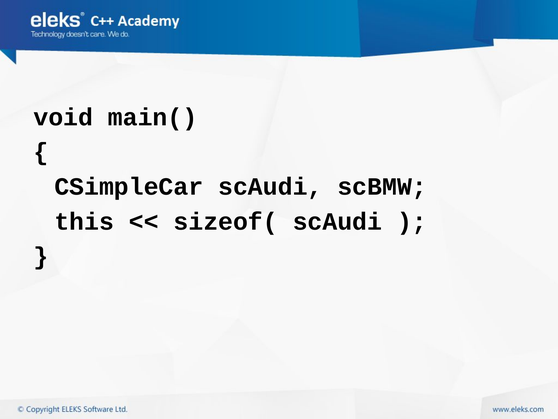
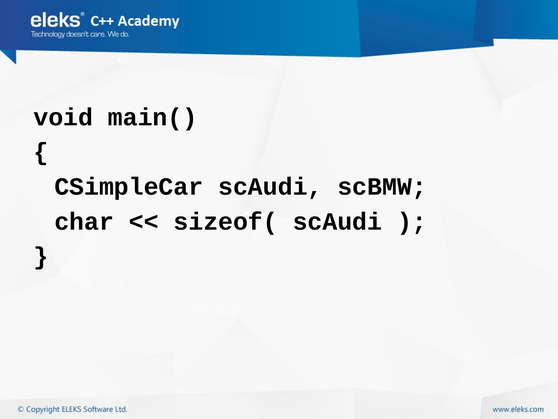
this: this -> char
